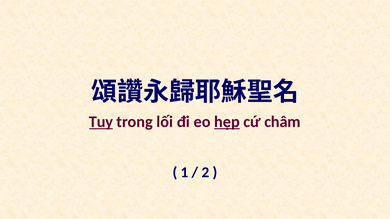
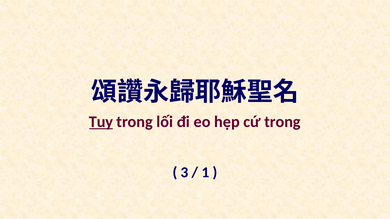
hẹp underline: present -> none
cứ châm: châm -> trong
1: 1 -> 3
2: 2 -> 1
